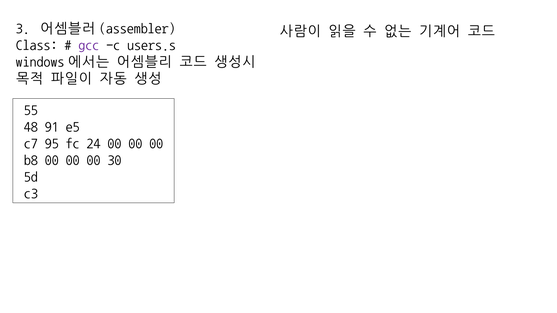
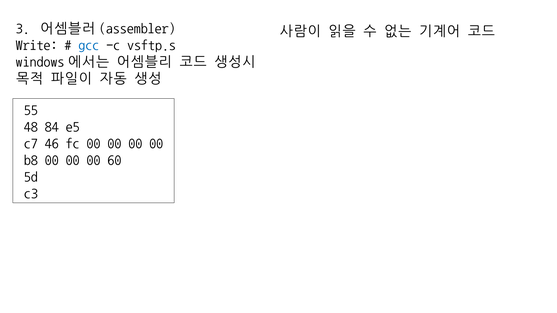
Class: Class -> Write
gcc colour: purple -> blue
users.s: users.s -> vsftp.s
91: 91 -> 84
95: 95 -> 46
fc 24: 24 -> 00
30: 30 -> 60
